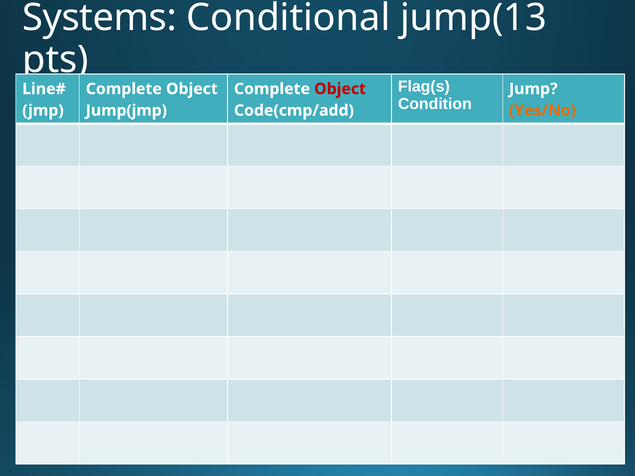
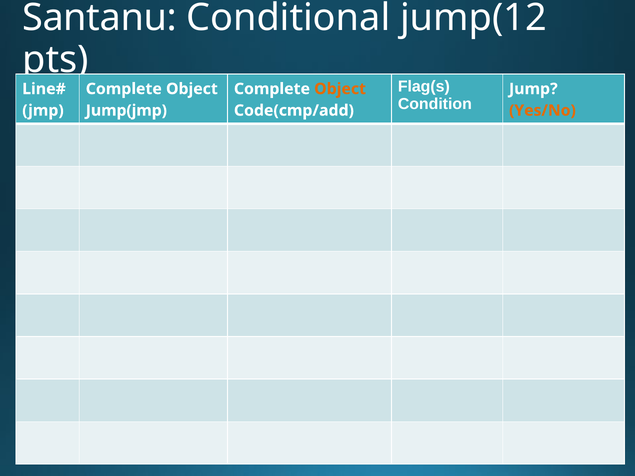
Systems: Systems -> Santanu
jump(13: jump(13 -> jump(12
Object at (340, 89) colour: red -> orange
